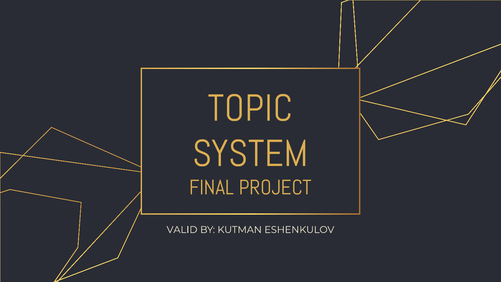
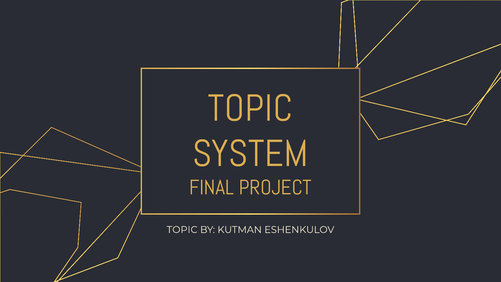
VALID at (182, 230): VALID -> TOPIC
